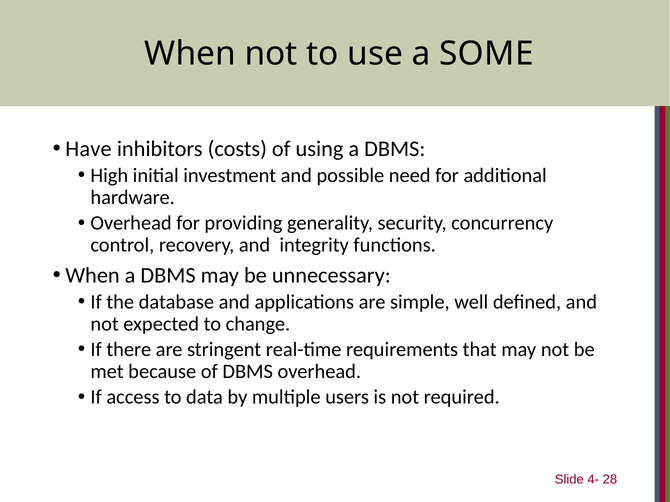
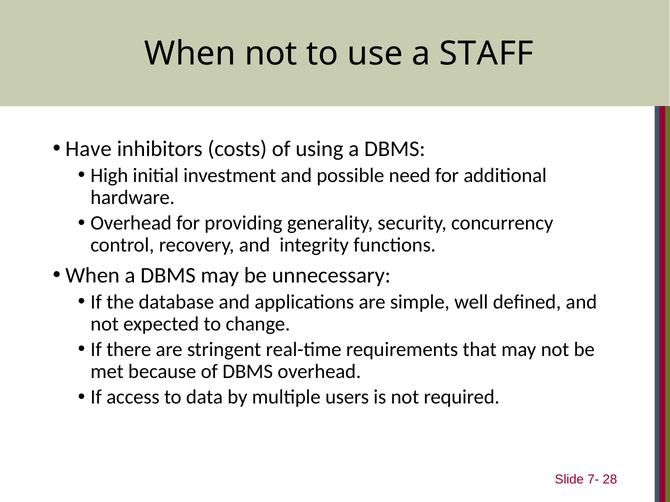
SOME: SOME -> STAFF
4-: 4- -> 7-
